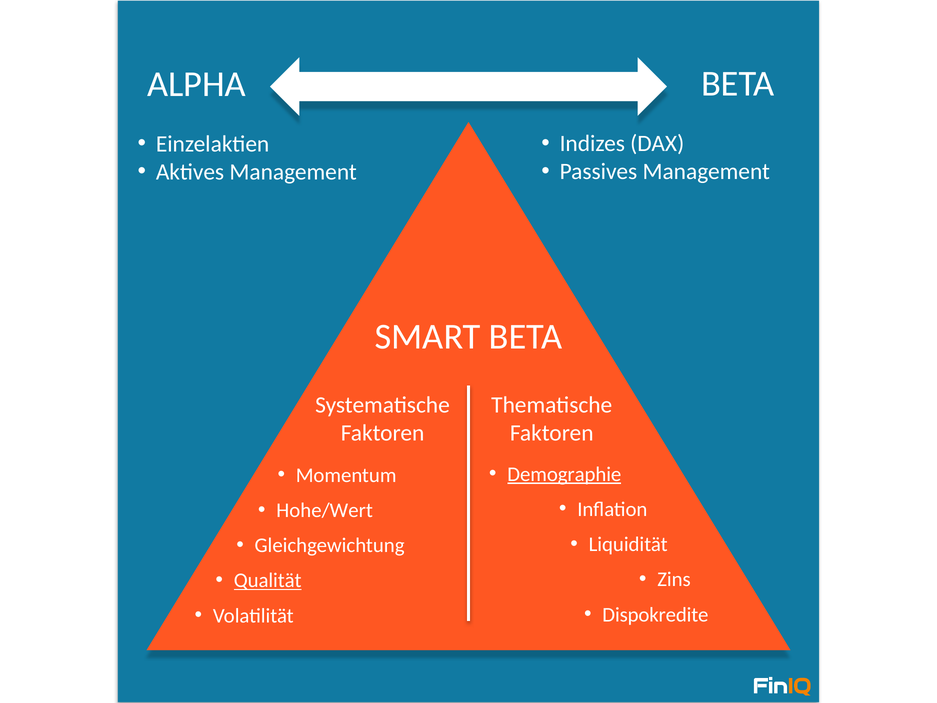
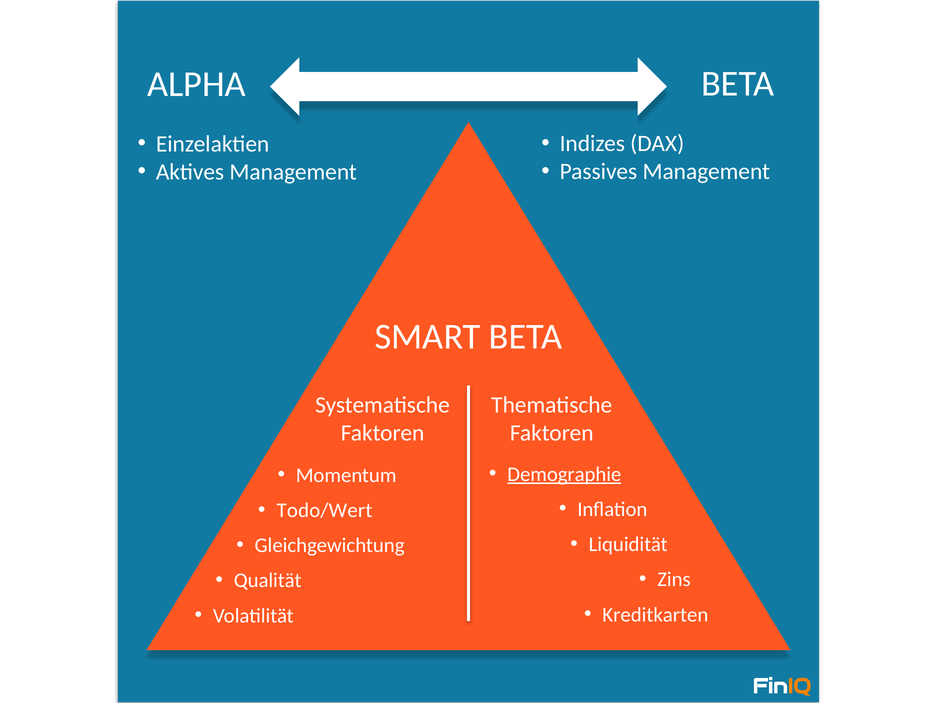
Hohe/Wert: Hohe/Wert -> Todo/Wert
Qualität underline: present -> none
Dispokredite: Dispokredite -> Kreditkarten
